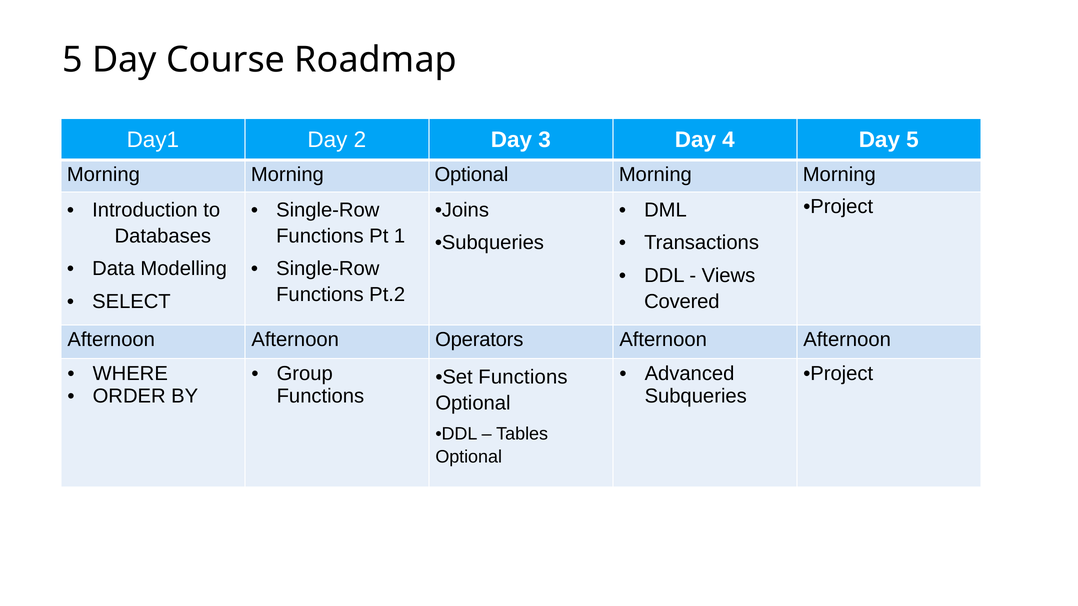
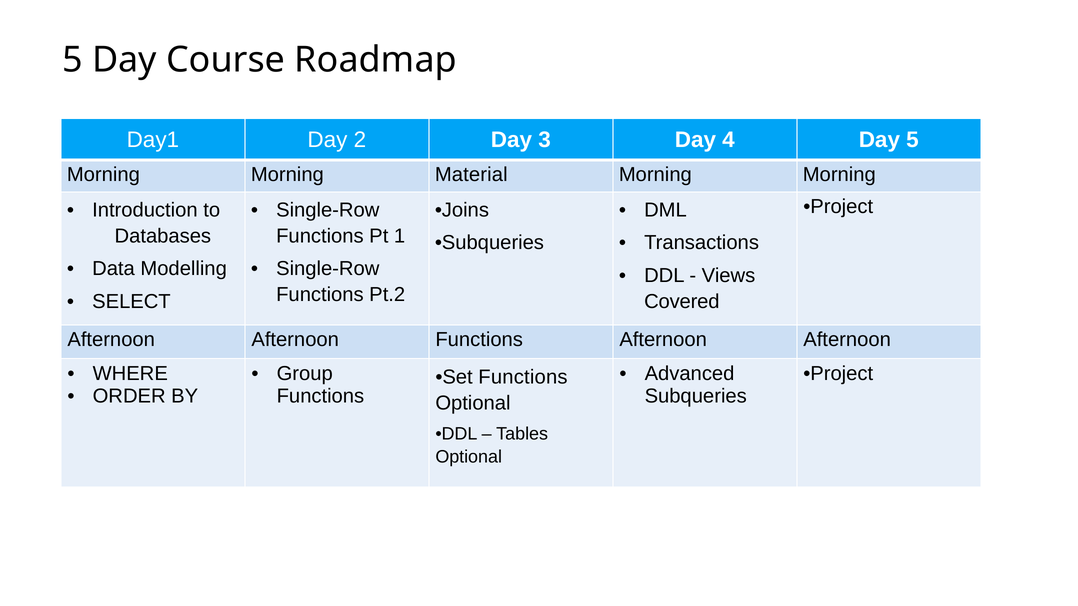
Morning Optional: Optional -> Material
Afternoon Operators: Operators -> Functions
